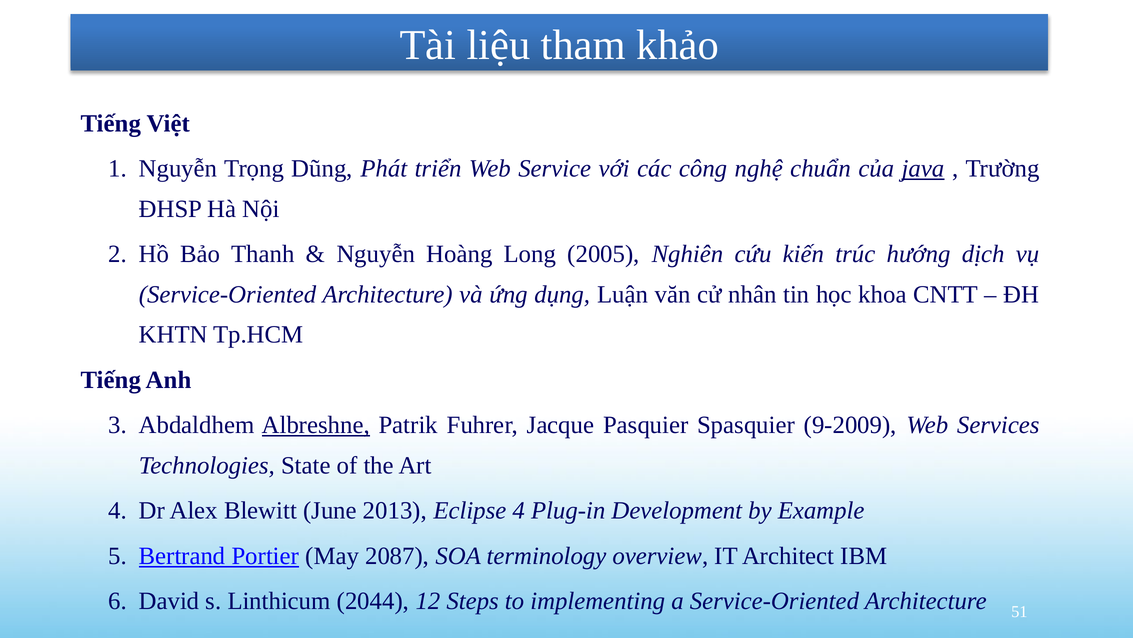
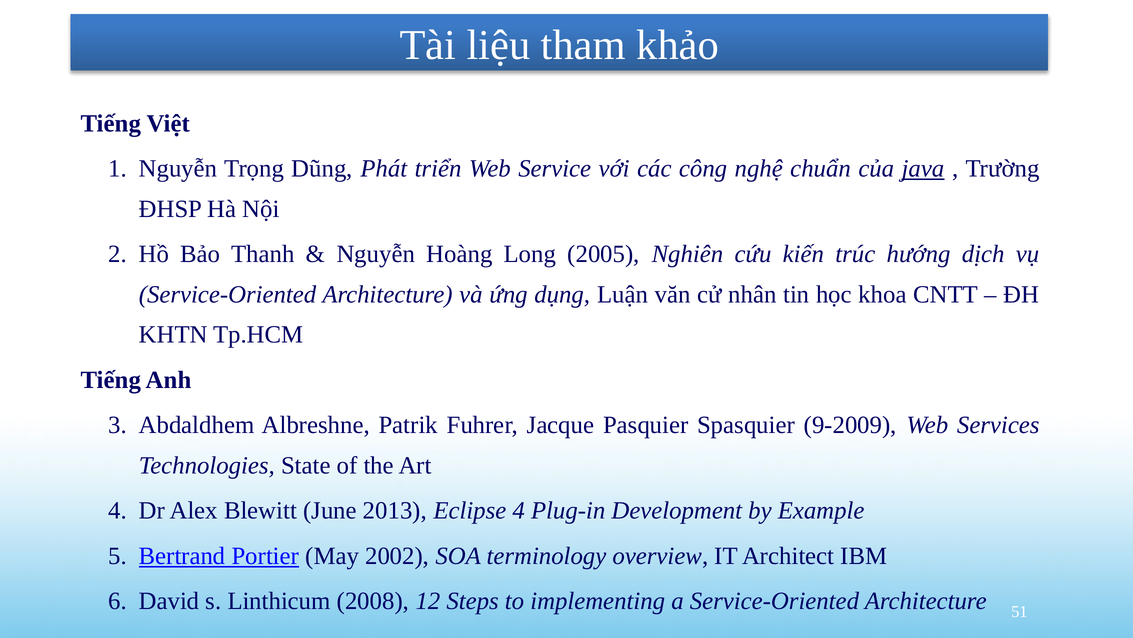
Albreshne underline: present -> none
2087: 2087 -> 2002
2044: 2044 -> 2008
